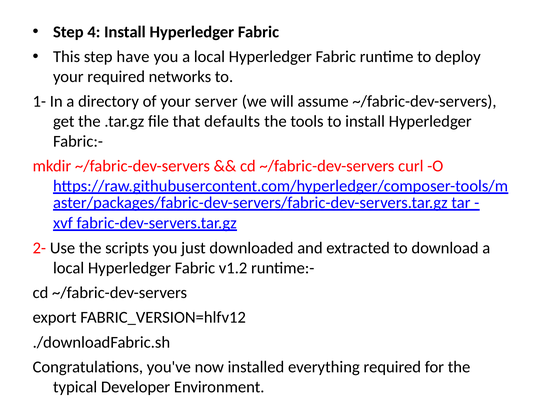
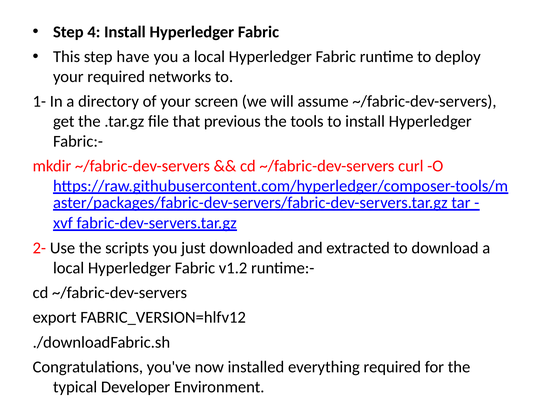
server: server -> screen
defaults: defaults -> previous
